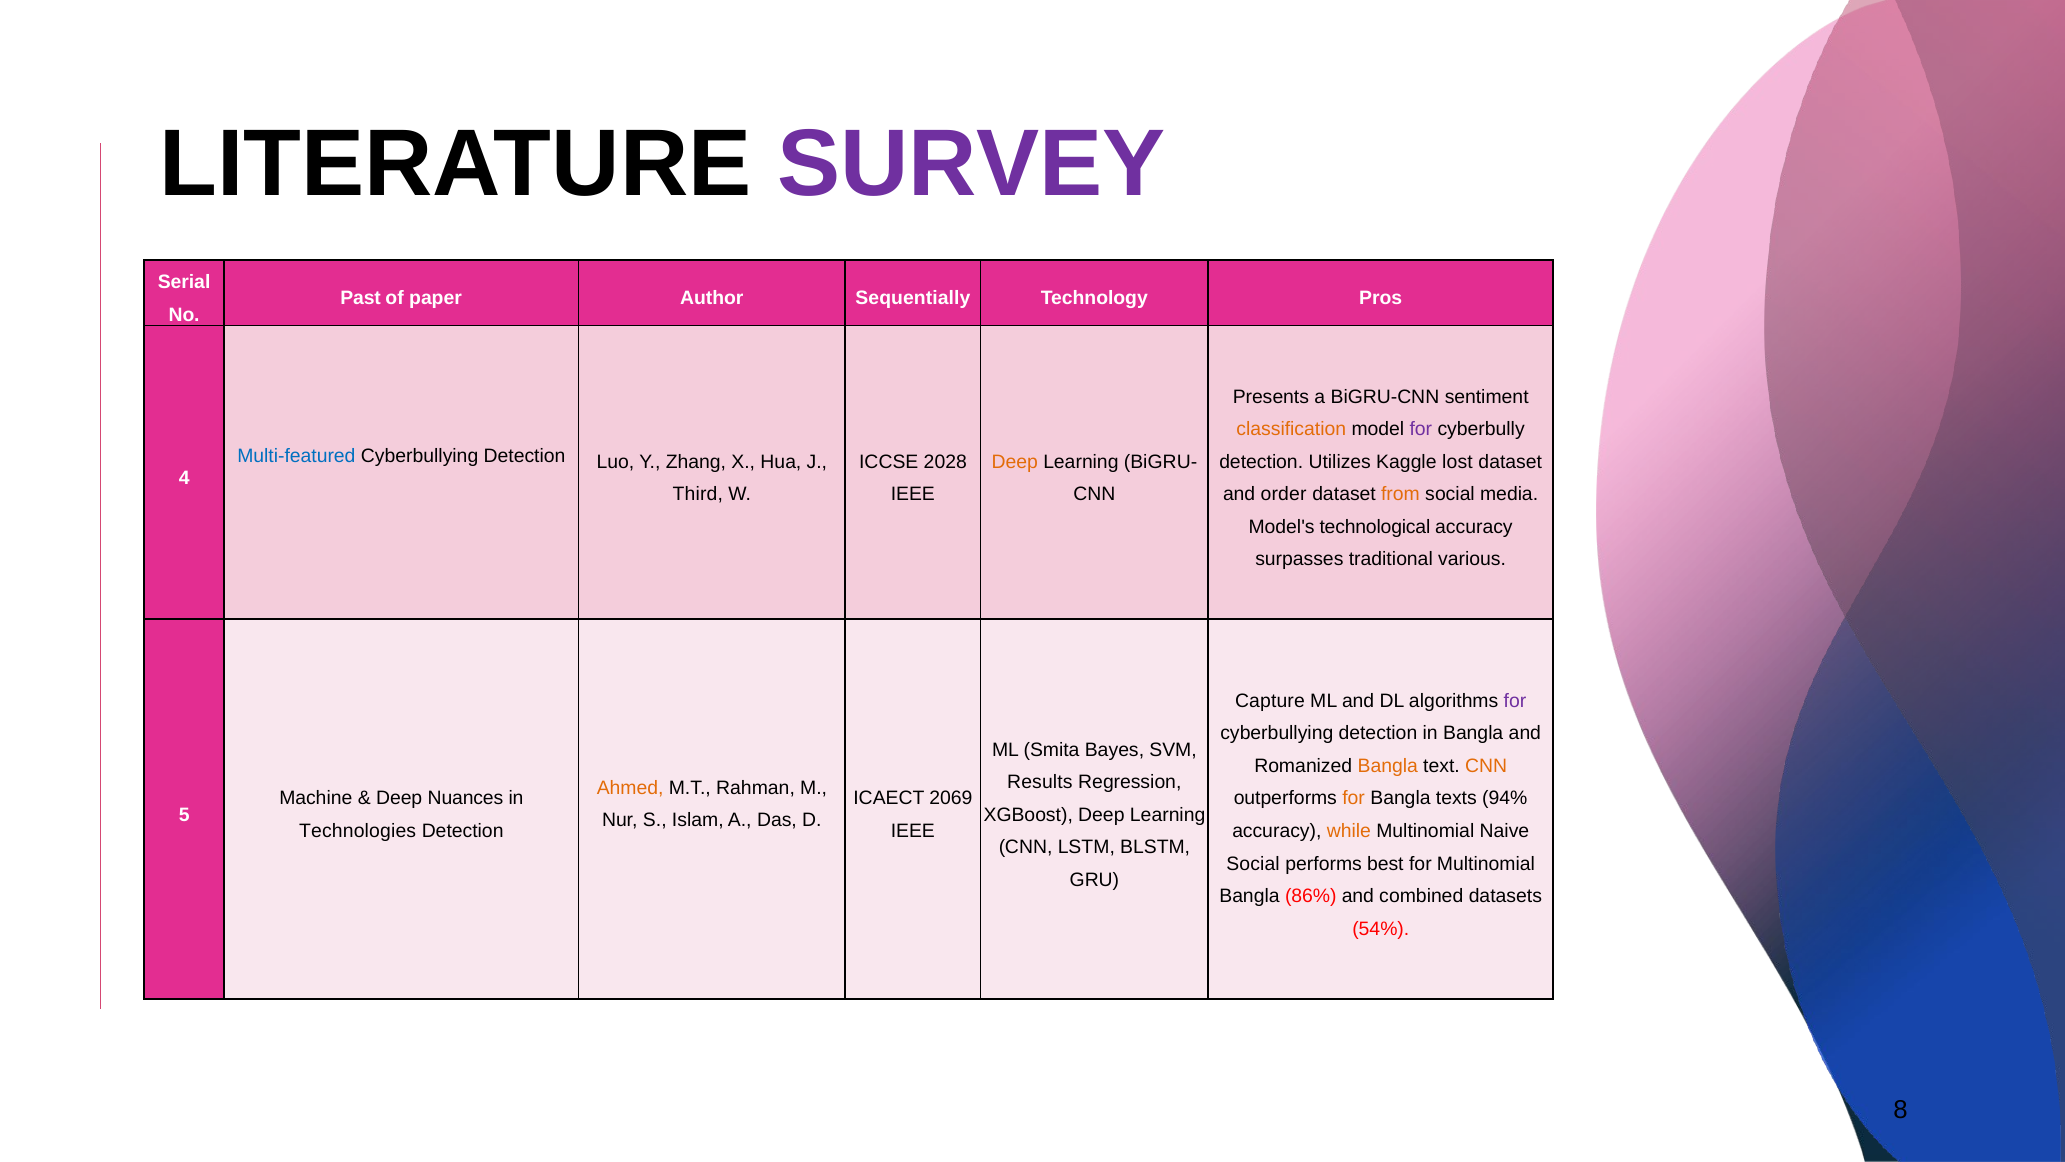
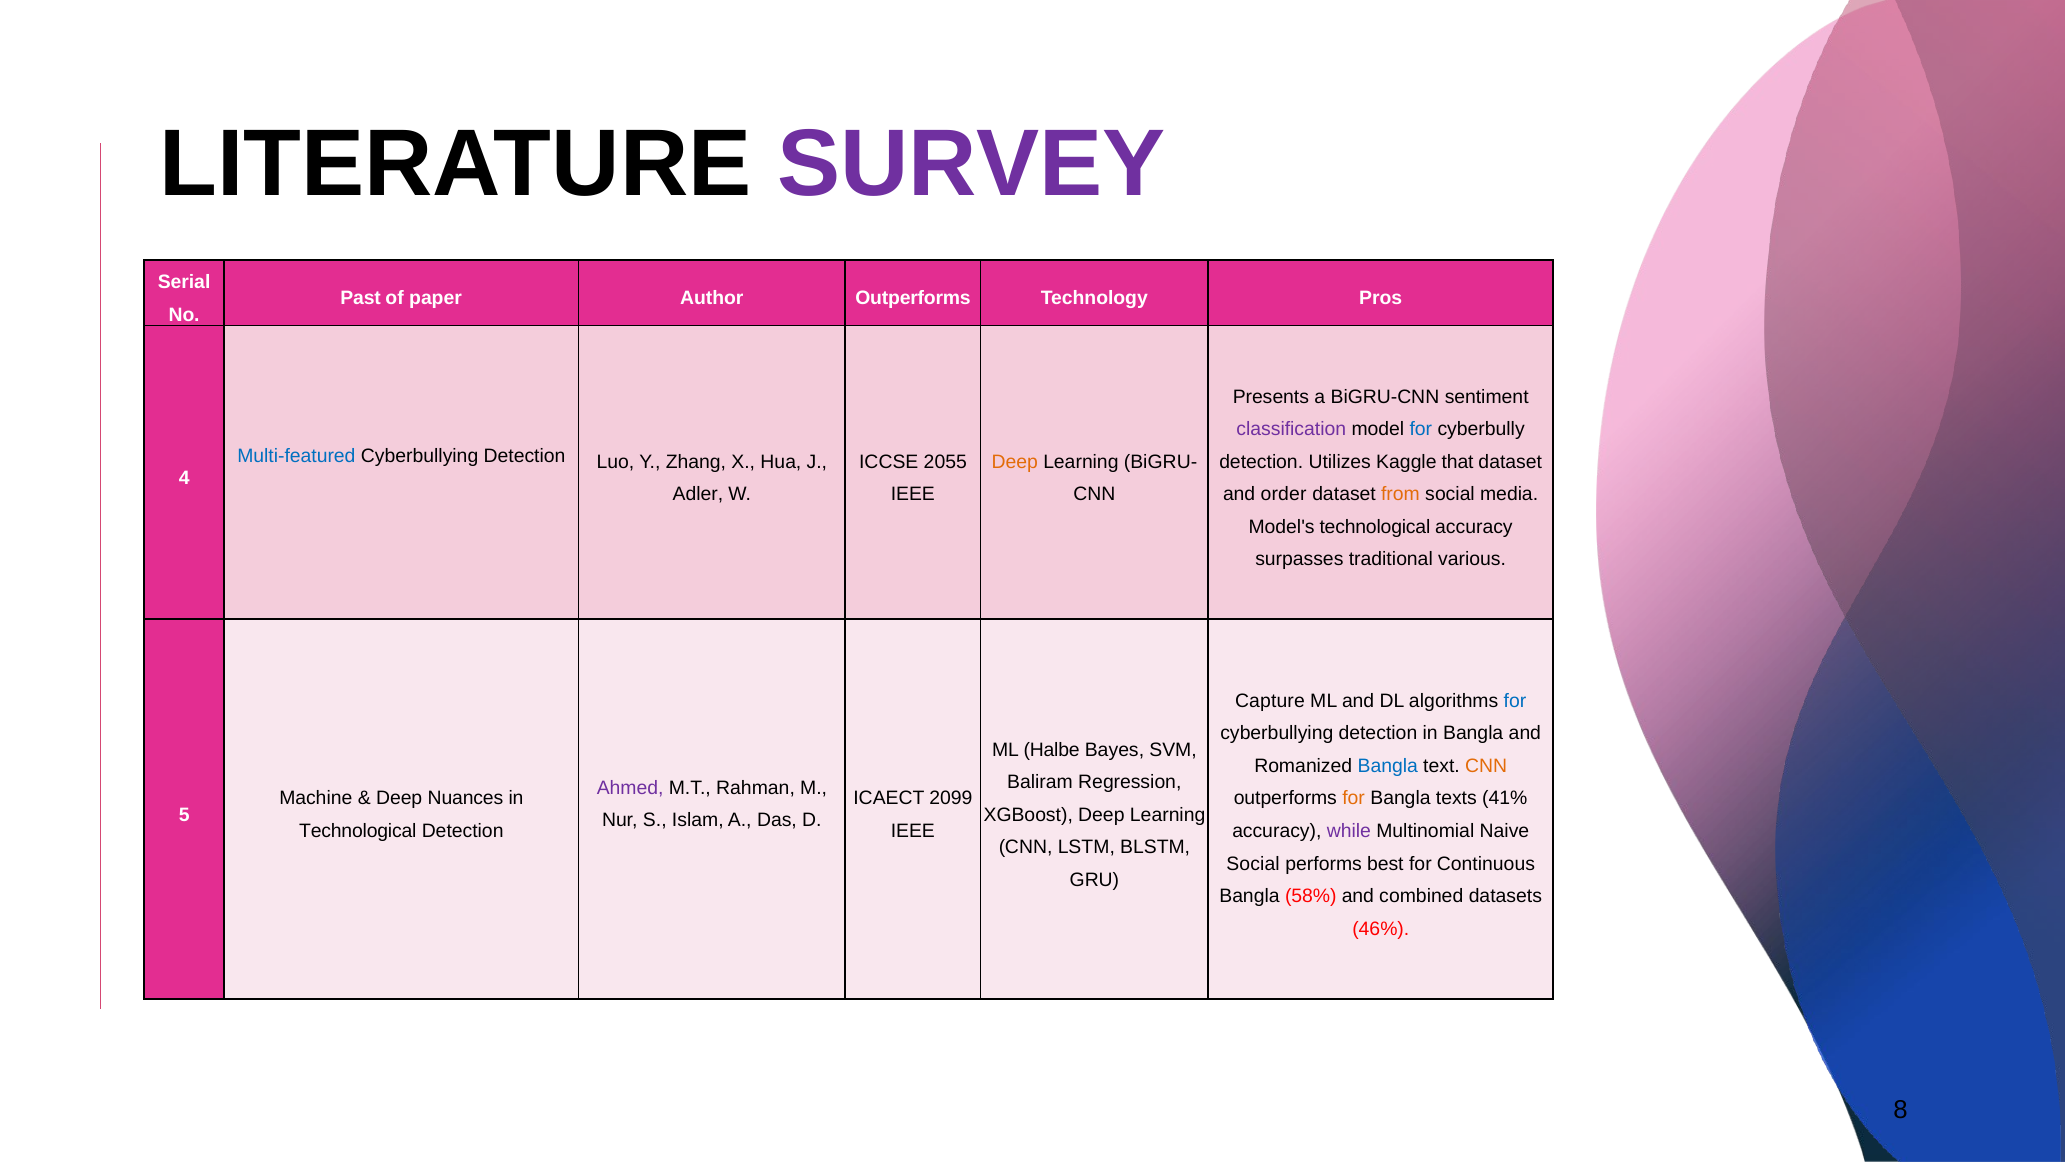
Author Sequentially: Sequentially -> Outperforms
classification colour: orange -> purple
for at (1421, 429) colour: purple -> blue
2028: 2028 -> 2055
lost: lost -> that
Third: Third -> Adler
for at (1515, 700) colour: purple -> blue
Smita: Smita -> Halbe
Bangla at (1388, 766) colour: orange -> blue
Results: Results -> Baliram
Ahmed colour: orange -> purple
2069: 2069 -> 2099
94%: 94% -> 41%
Technologies at (358, 831): Technologies -> Technological
while colour: orange -> purple
for Multinomial: Multinomial -> Continuous
86%: 86% -> 58%
54%: 54% -> 46%
